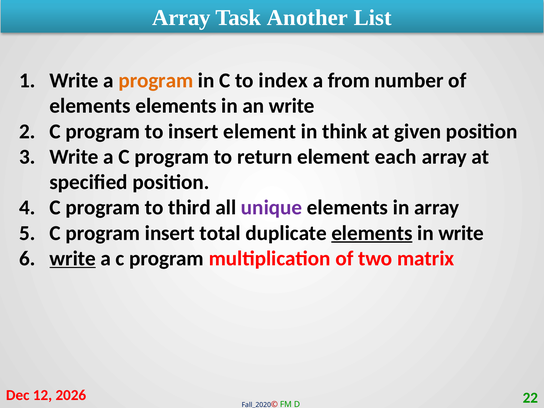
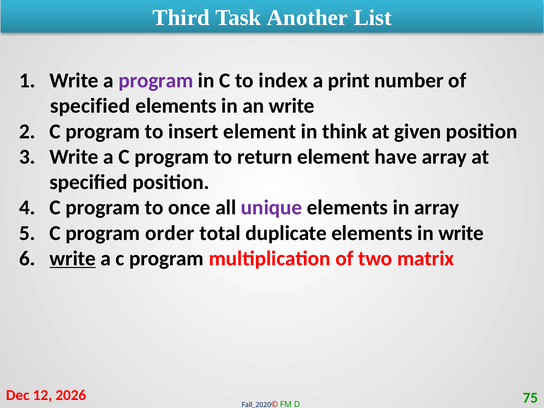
Array at (181, 18): Array -> Third
program at (156, 81) colour: orange -> purple
from: from -> print
elements at (90, 106): elements -> specified
each: each -> have
third: third -> once
program insert: insert -> order
elements at (372, 233) underline: present -> none
22: 22 -> 75
